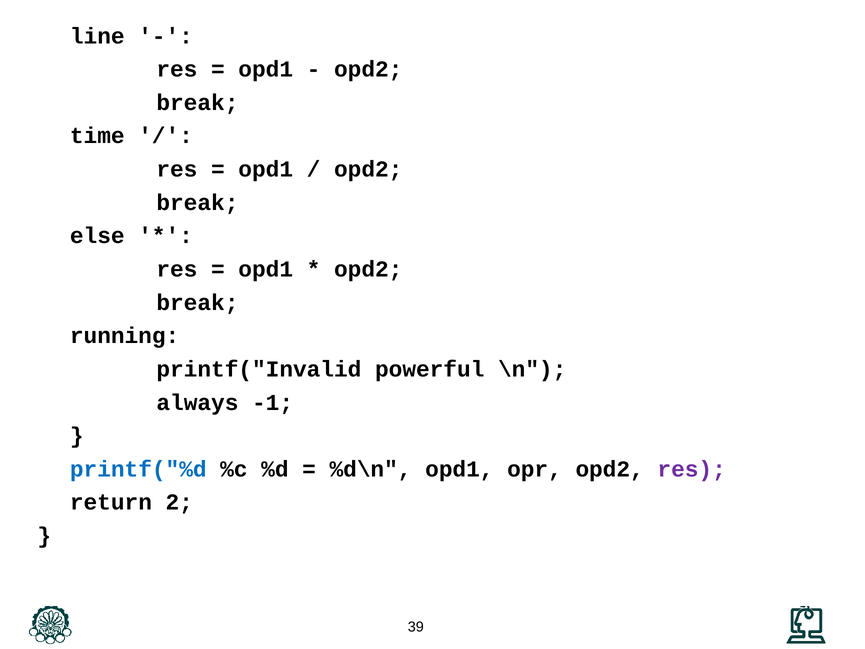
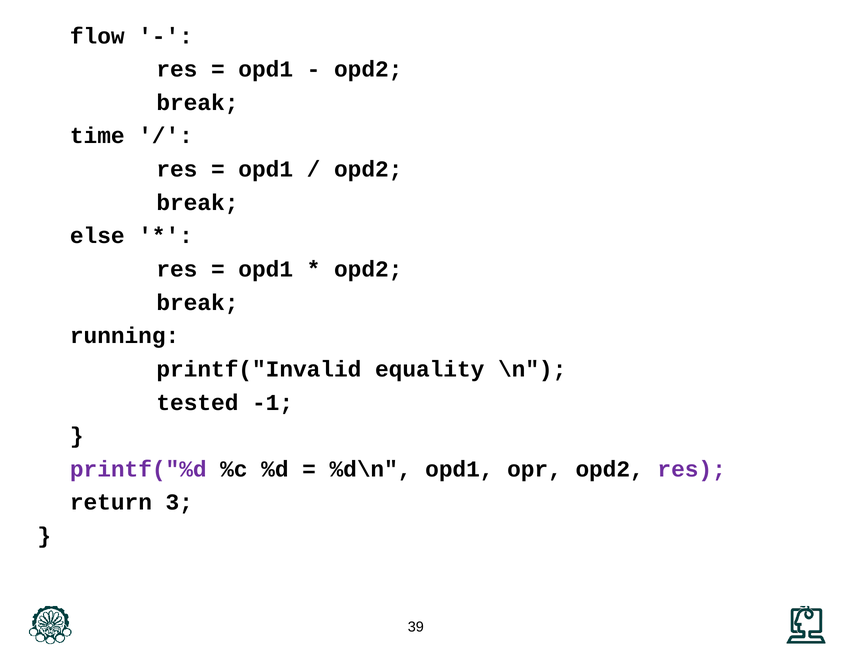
line: line -> flow
powerful: powerful -> equality
always: always -> tested
printf("%d colour: blue -> purple
2: 2 -> 3
